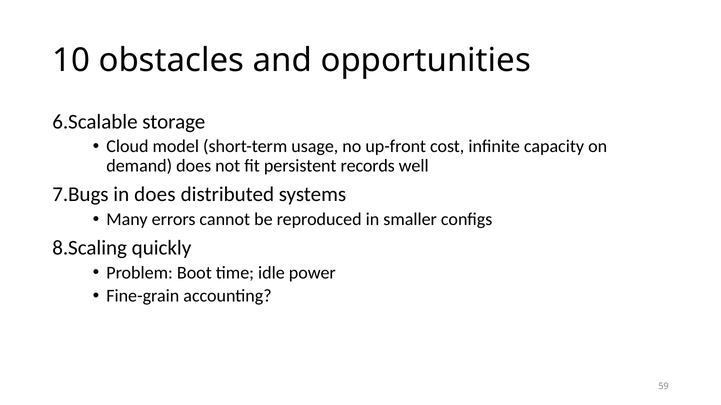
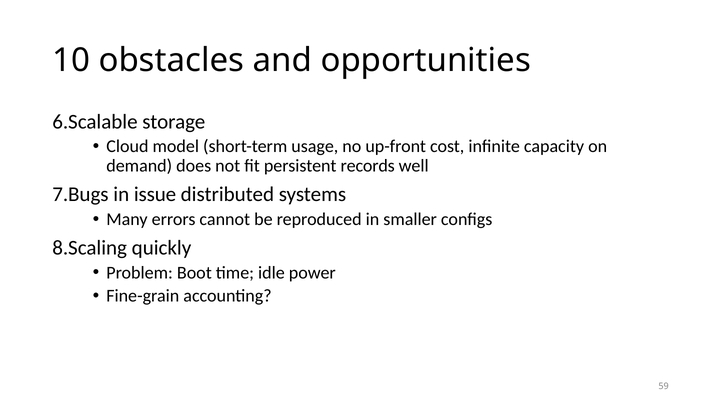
in does: does -> issue
